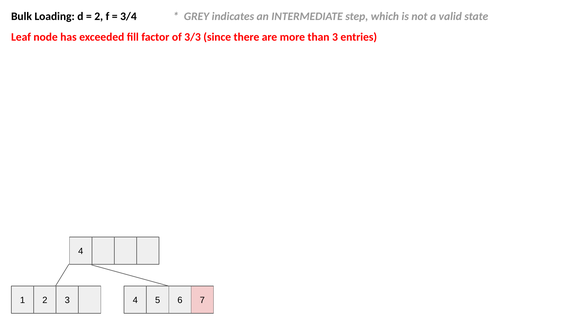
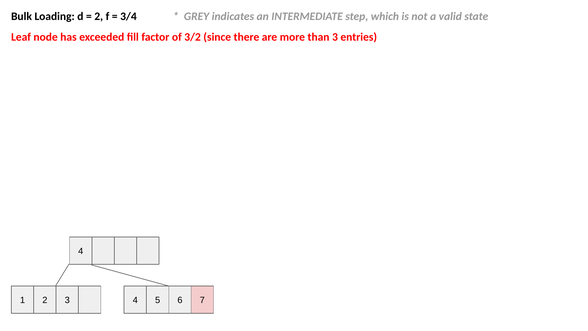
3/3: 3/3 -> 3/2
